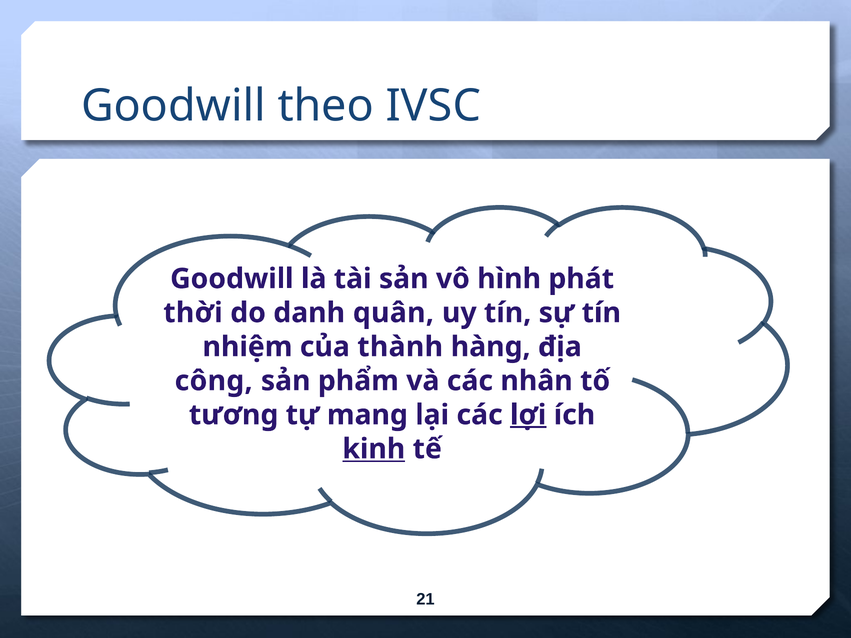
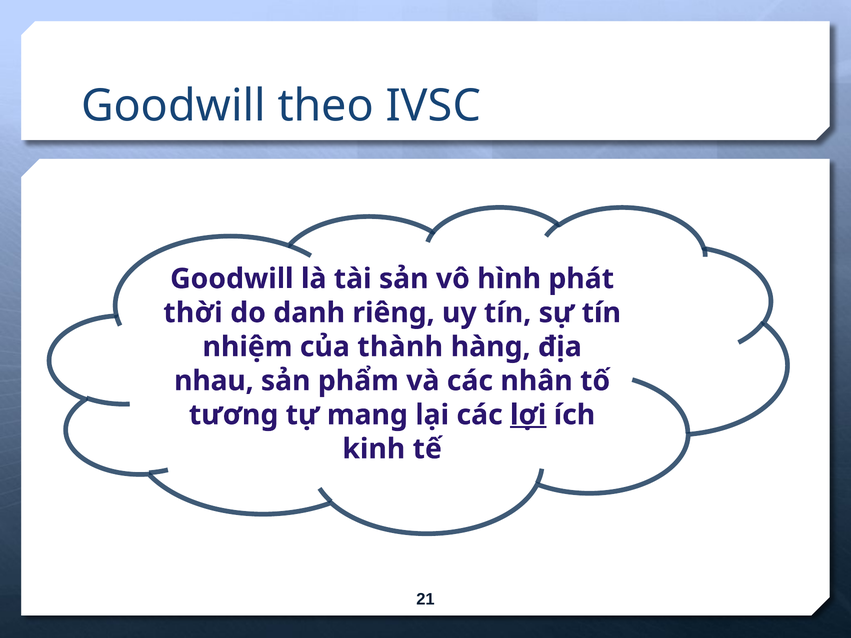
quân: quân -> riêng
công: công -> nhau
kinh underline: present -> none
